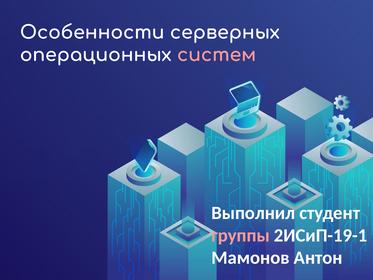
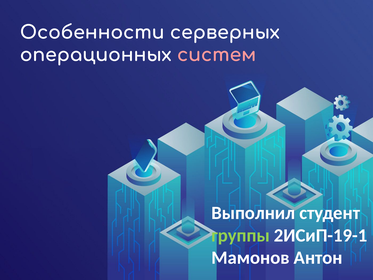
группы colour: pink -> light green
